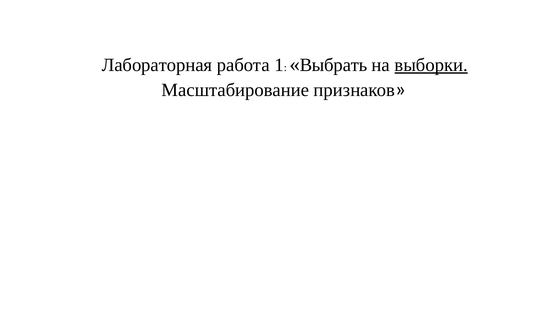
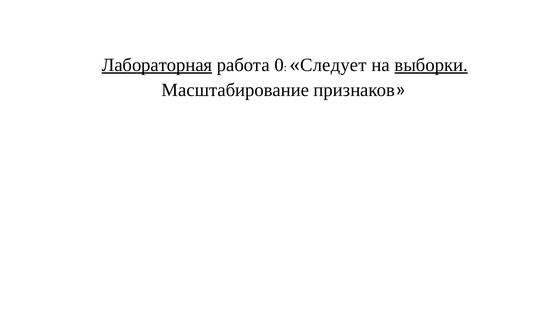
Лабораторная underline: none -> present
1: 1 -> 0
Выбрать: Выбрать -> Следует
